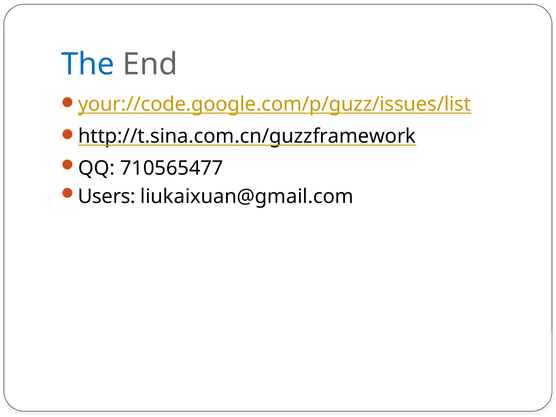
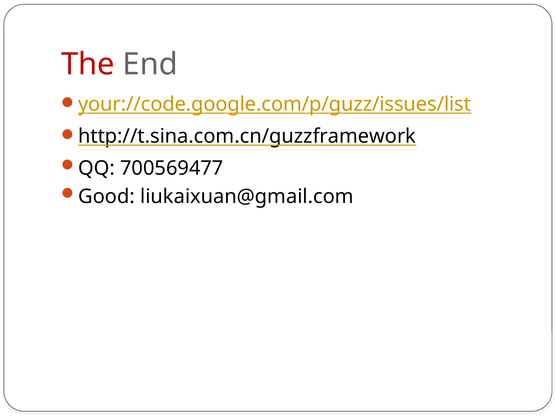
The colour: blue -> red
710565477: 710565477 -> 700569477
Users: Users -> Good
